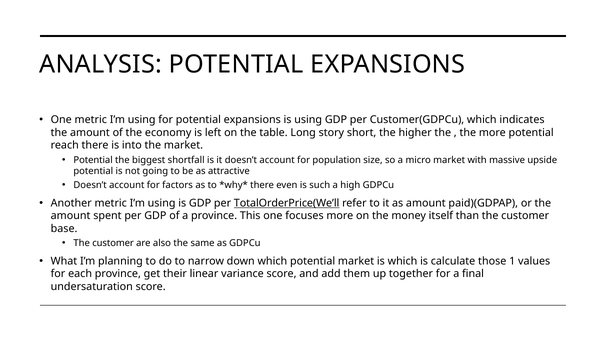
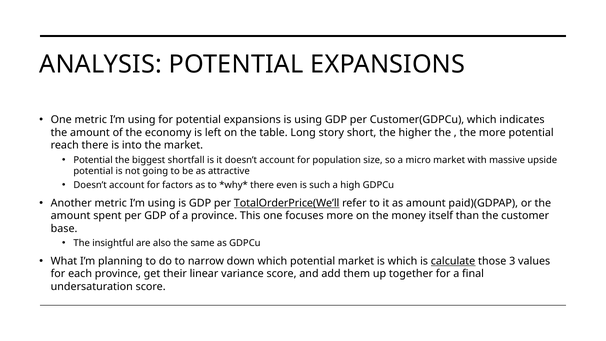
customer at (113, 243): customer -> insightful
calculate underline: none -> present
1: 1 -> 3
